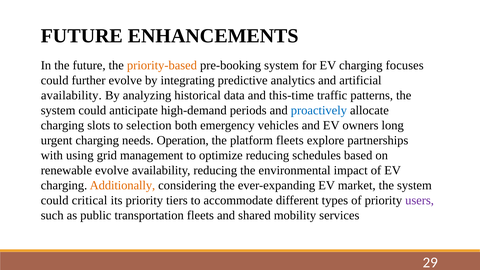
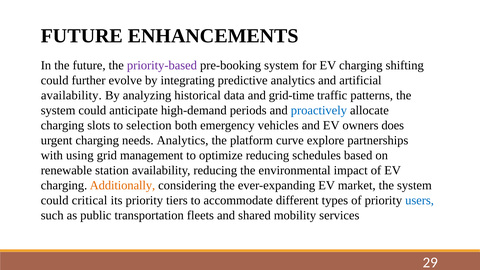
priority-based colour: orange -> purple
focuses: focuses -> shifting
this-time: this-time -> grid-time
long: long -> does
needs Operation: Operation -> Analytics
platform fleets: fleets -> curve
renewable evolve: evolve -> station
users colour: purple -> blue
